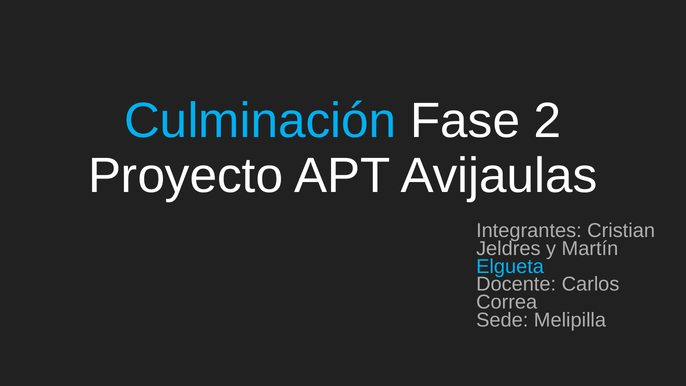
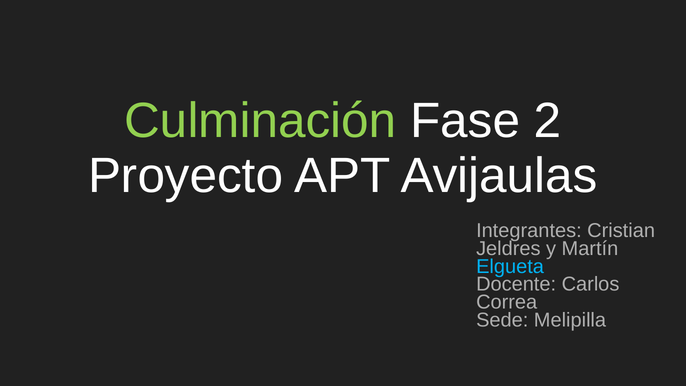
Culminación colour: light blue -> light green
